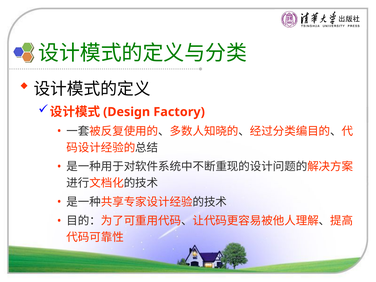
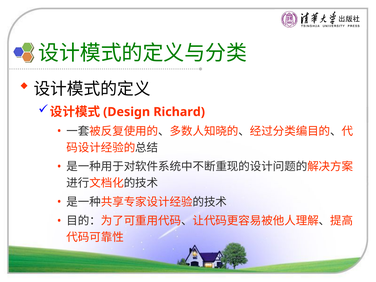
Factory: Factory -> Richard
